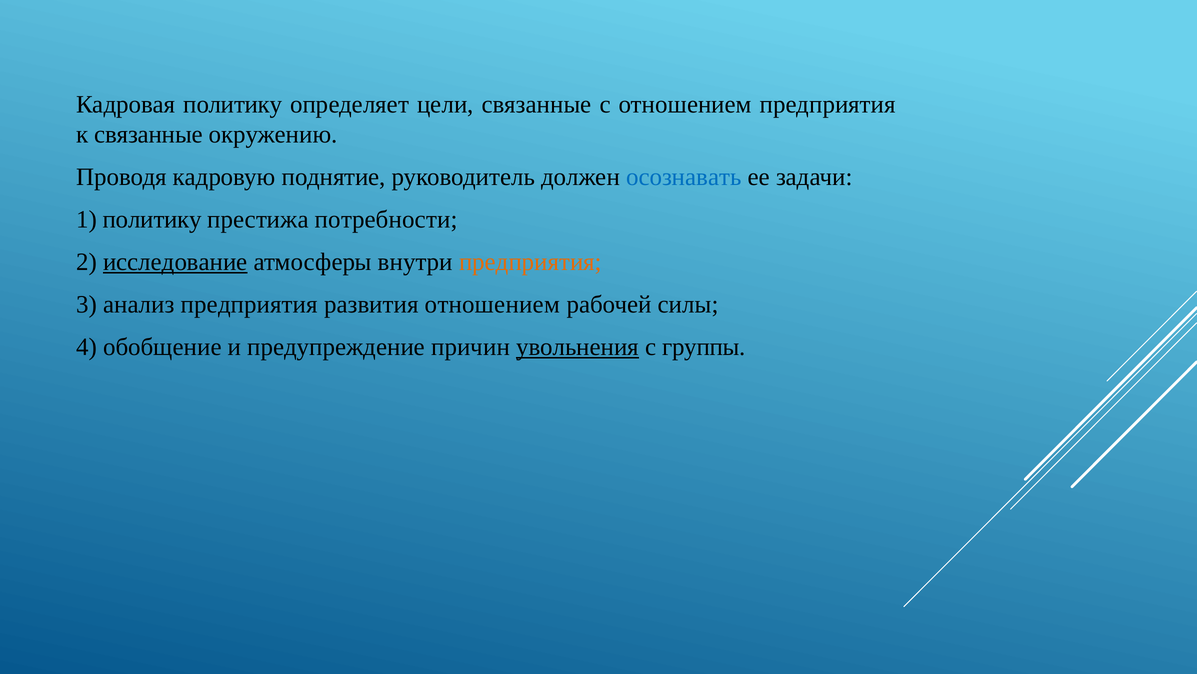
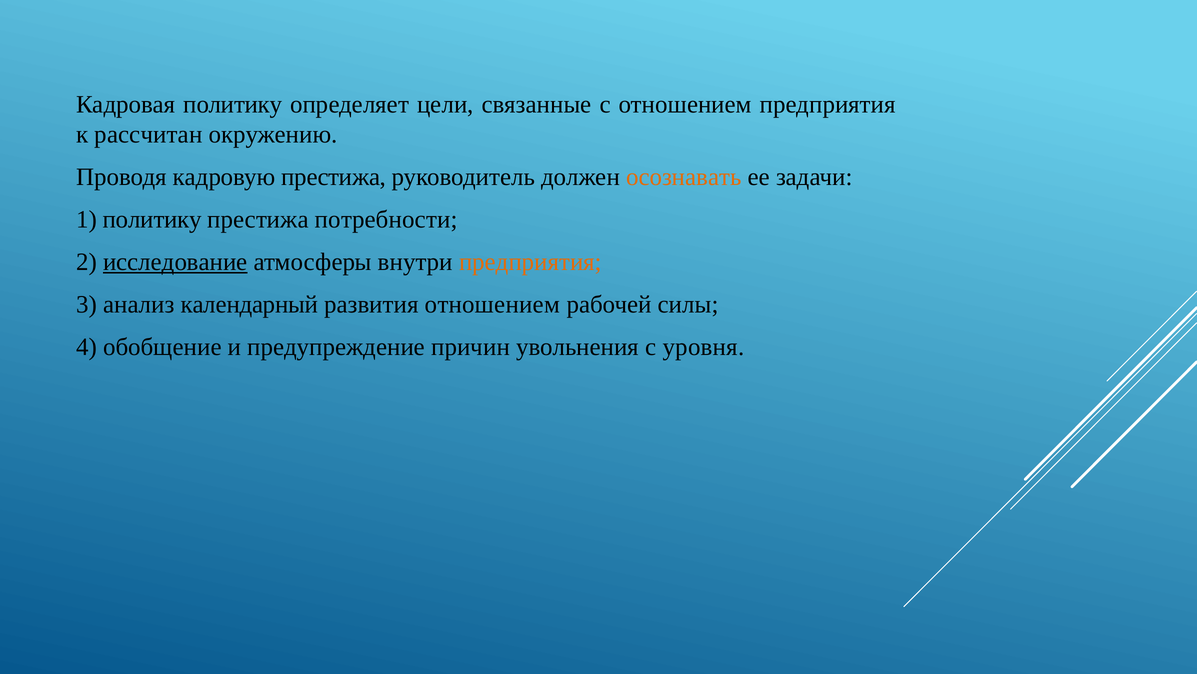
к связанные: связанные -> рассчитан
кадровую поднятие: поднятие -> престижа
осознавать colour: blue -> orange
анализ предприятия: предприятия -> календарный
увольнения underline: present -> none
группы: группы -> уровня
